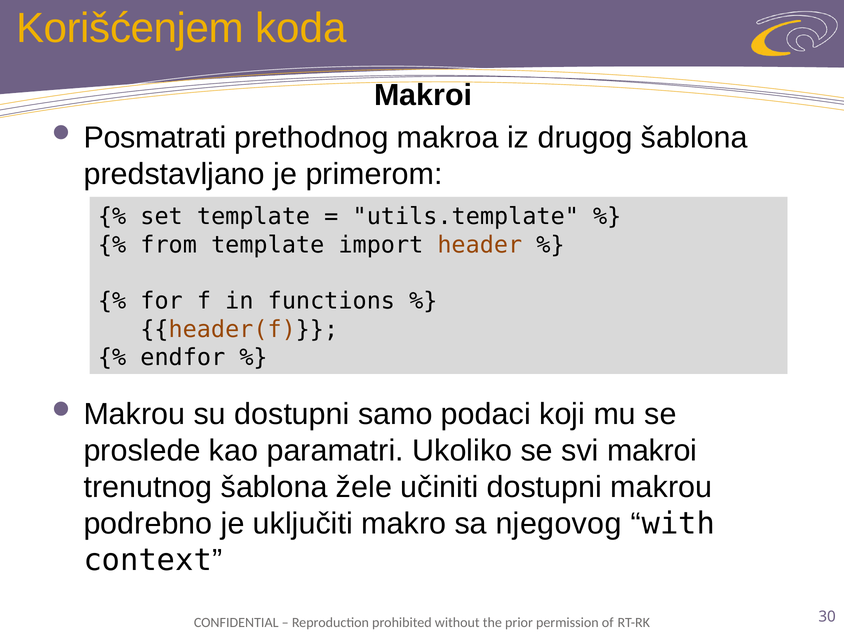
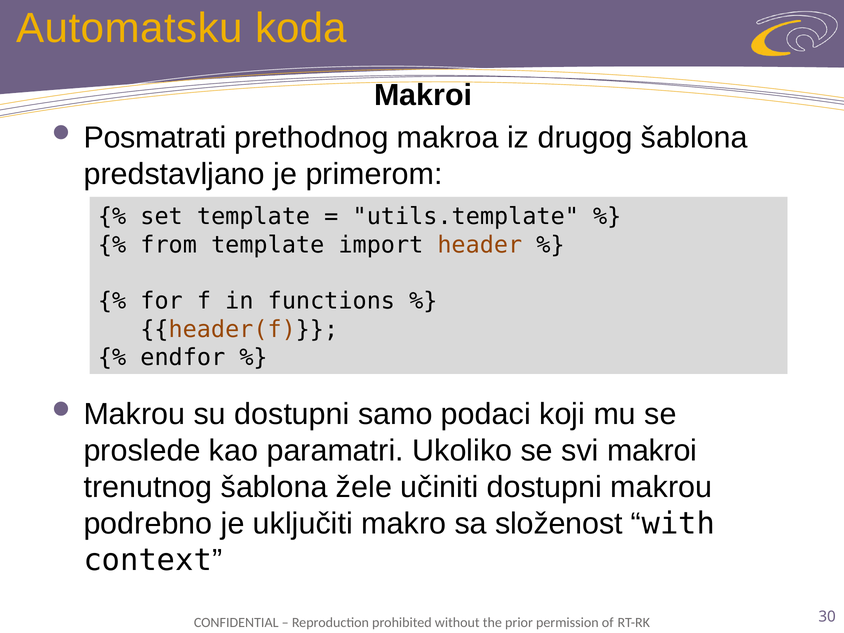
Korišćenjem: Korišćenjem -> Automatsku
njegovog: njegovog -> složenost
